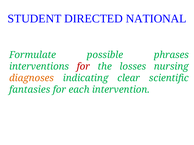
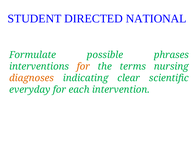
for at (83, 67) colour: red -> orange
losses: losses -> terms
fantasies: fantasies -> everyday
